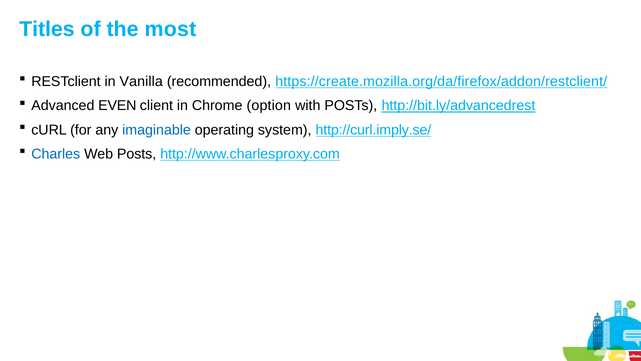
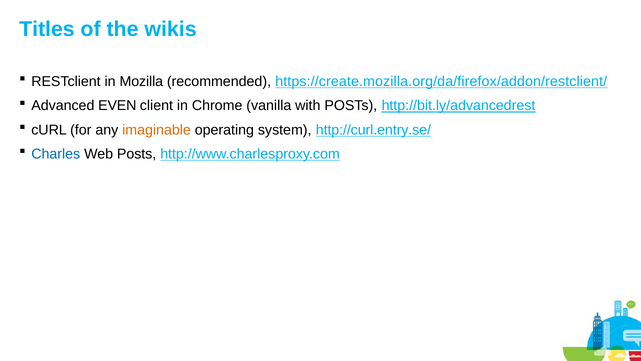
most: most -> wikis
Vanilla: Vanilla -> Mozilla
option: option -> vanilla
imaginable colour: blue -> orange
http://curl.imply.se/: http://curl.imply.se/ -> http://curl.entry.se/
